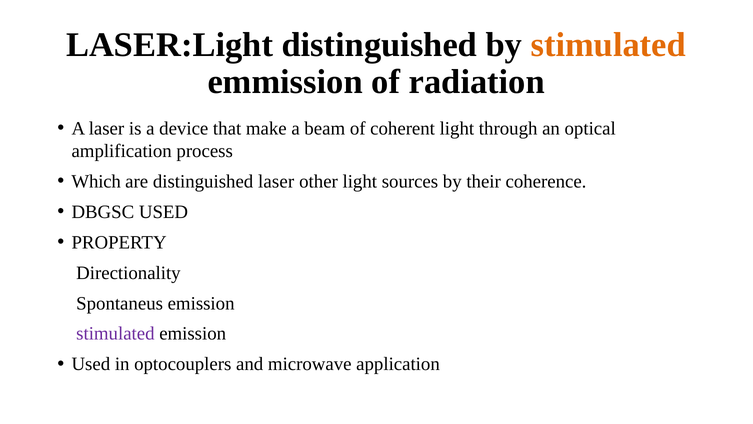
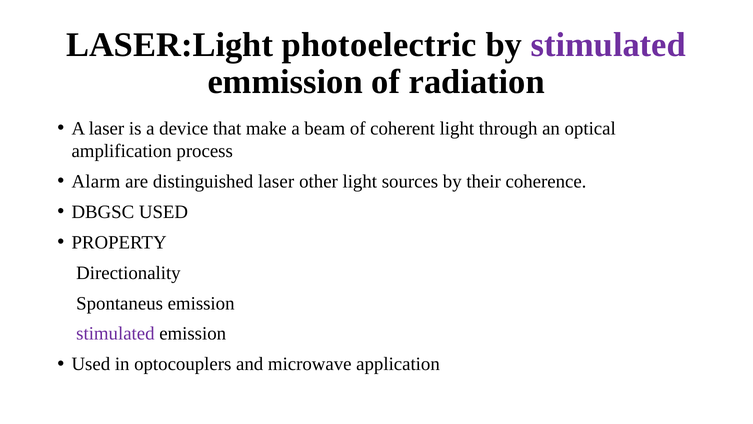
LASER:Light distinguished: distinguished -> photoelectric
stimulated at (608, 45) colour: orange -> purple
Which: Which -> Alarm
